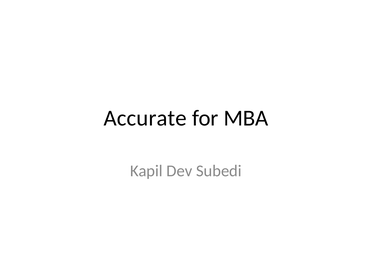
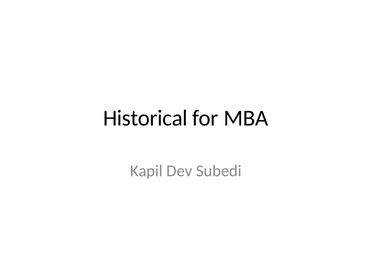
Accurate: Accurate -> Historical
